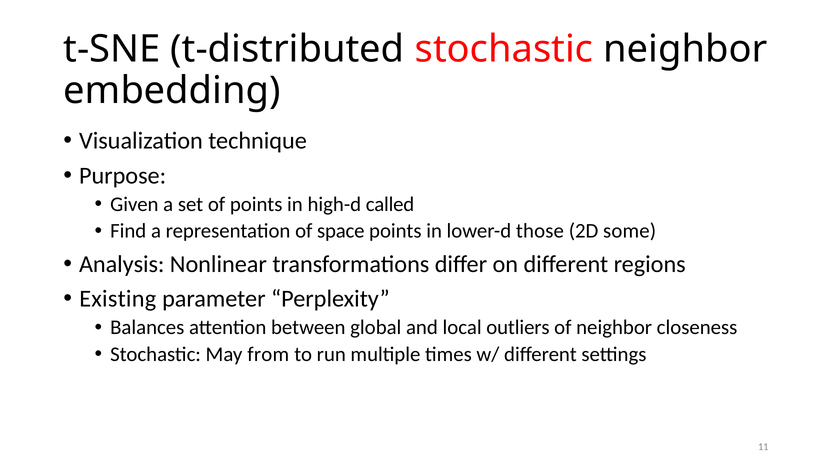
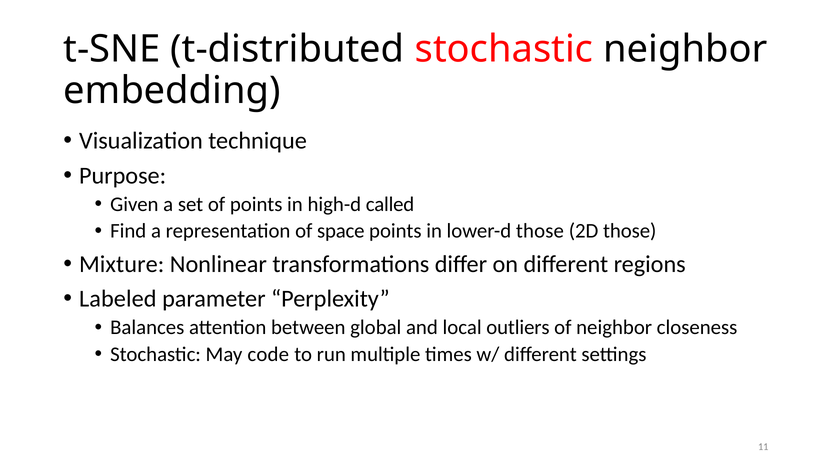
2D some: some -> those
Analysis: Analysis -> Mixture
Existing: Existing -> Labeled
from: from -> code
